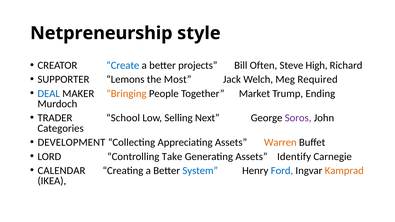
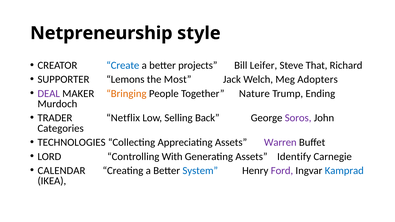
Often: Often -> Leifer
High: High -> That
Required: Required -> Adopters
DEAL colour: blue -> purple
Market: Market -> Nature
School: School -> Netflix
Next: Next -> Back
DEVELOPMENT: DEVELOPMENT -> TECHNOLOGIES
Warren colour: orange -> purple
Take: Take -> With
Ford colour: blue -> purple
Kamprad colour: orange -> blue
